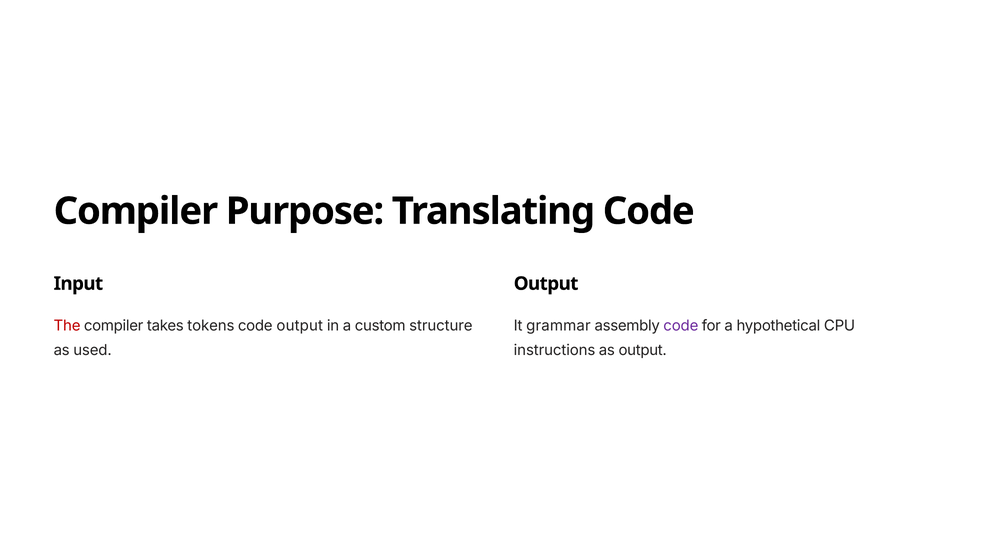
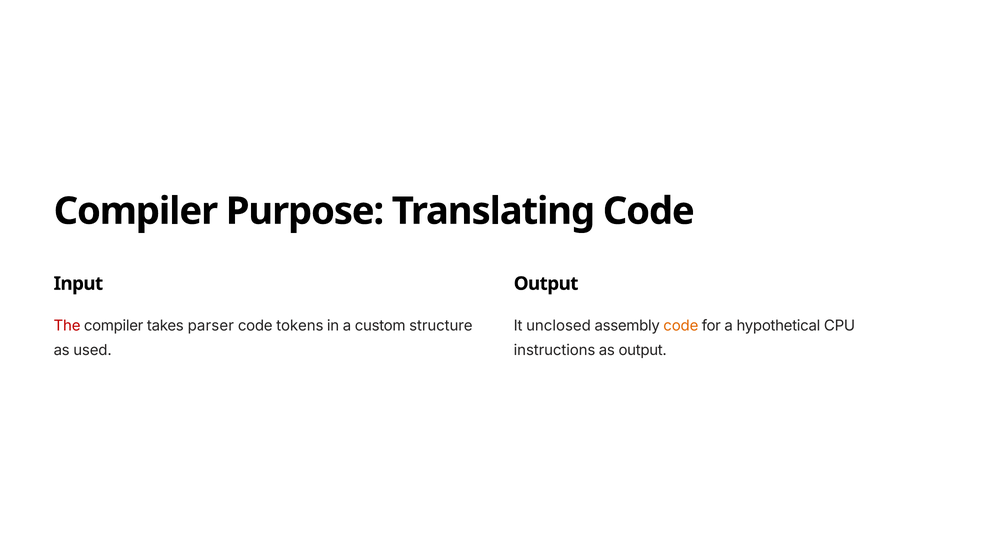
tokens: tokens -> parser
code output: output -> tokens
grammar: grammar -> unclosed
code at (681, 326) colour: purple -> orange
